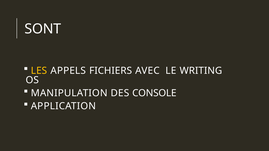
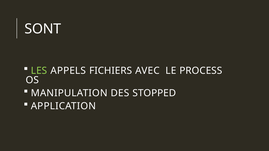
LES colour: yellow -> light green
WRITING: WRITING -> PROCESS
CONSOLE: CONSOLE -> STOPPED
